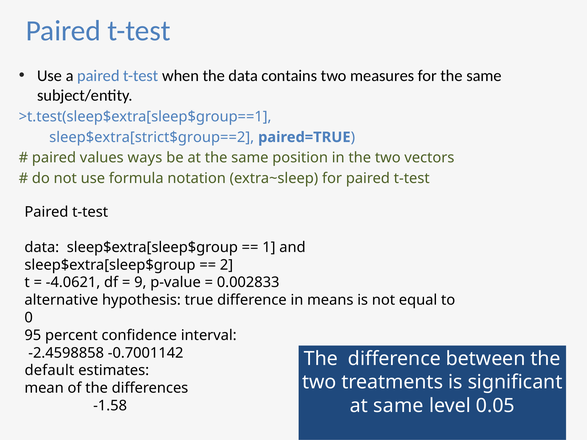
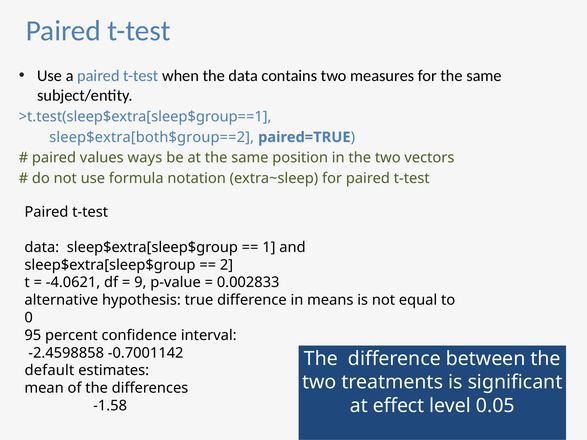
sleep$extra[strict$group==2: sleep$extra[strict$group==2 -> sleep$extra[both$group==2
at same: same -> effect
